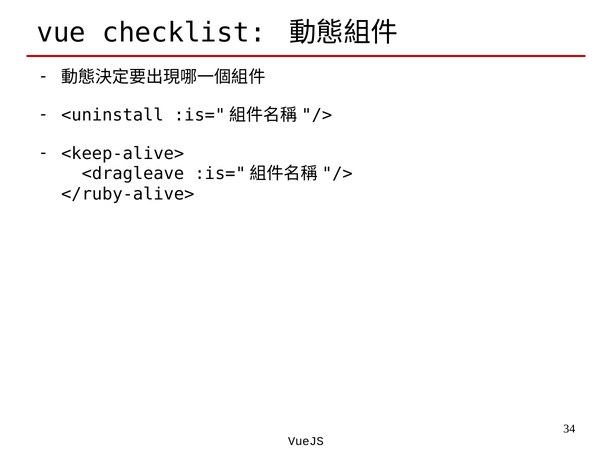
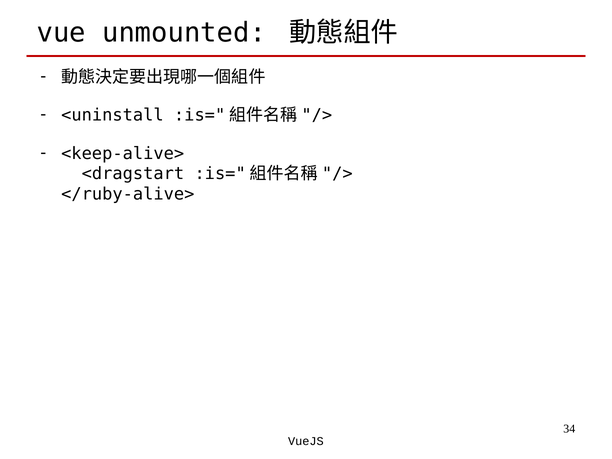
checklist: checklist -> unmounted
<dragleave: <dragleave -> <dragstart
